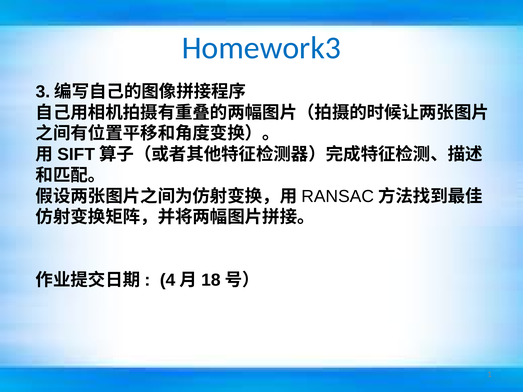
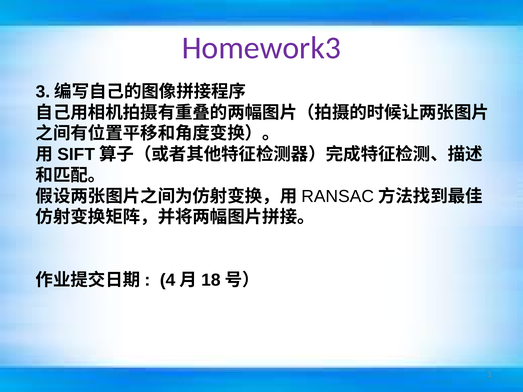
Homework3 colour: blue -> purple
